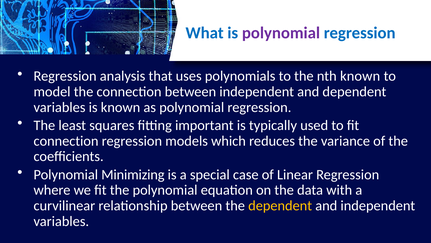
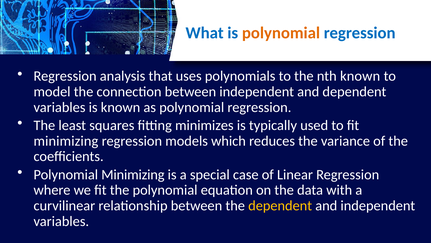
polynomial at (281, 33) colour: purple -> orange
important: important -> minimizes
connection at (66, 141): connection -> minimizing
